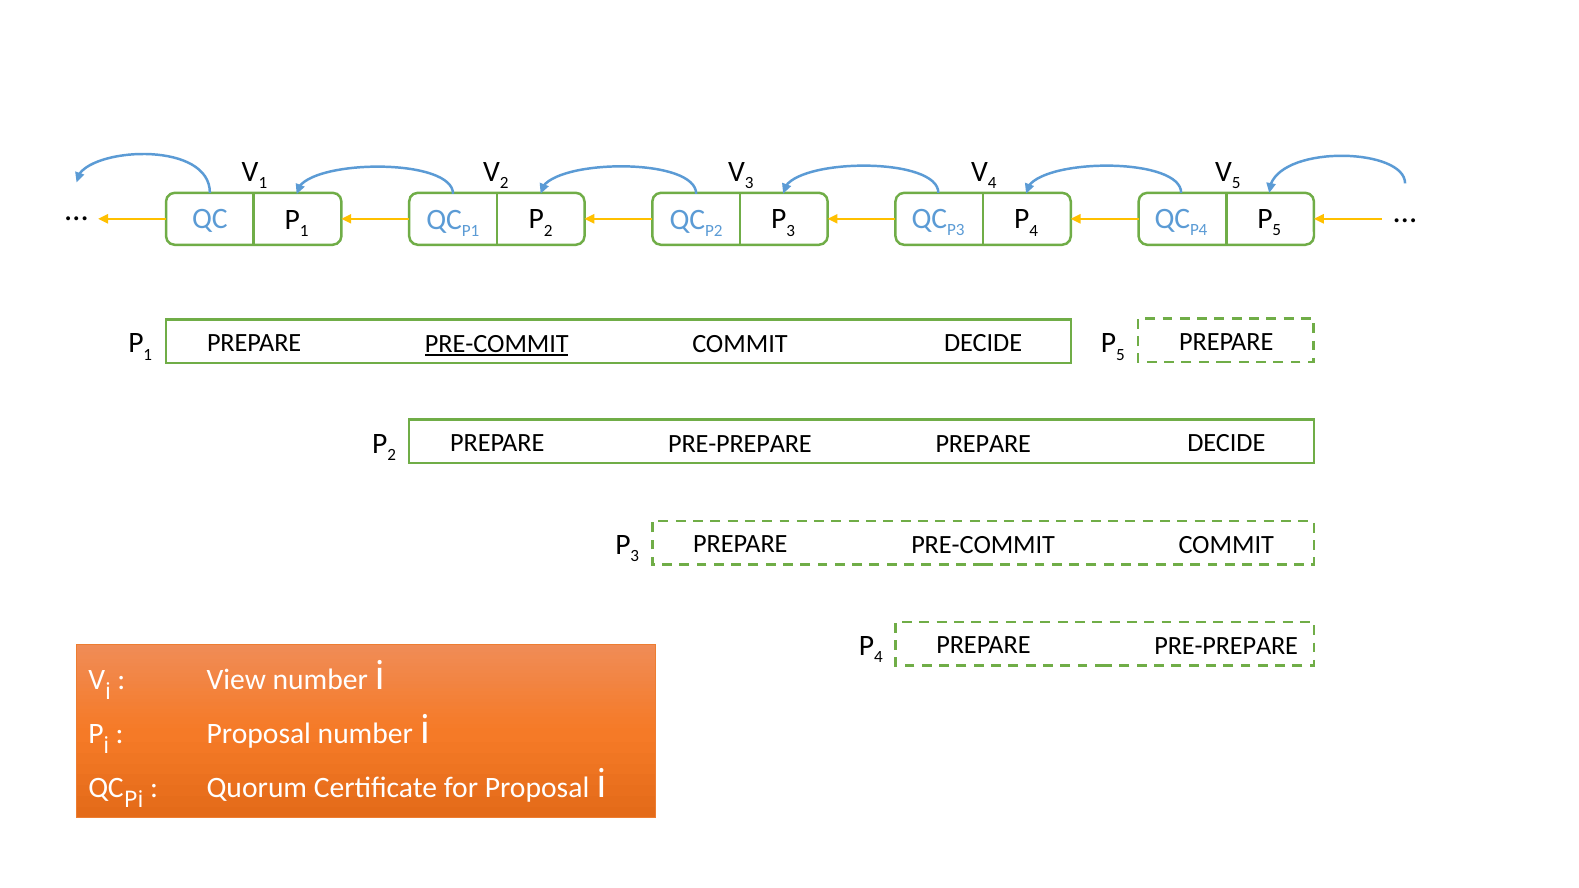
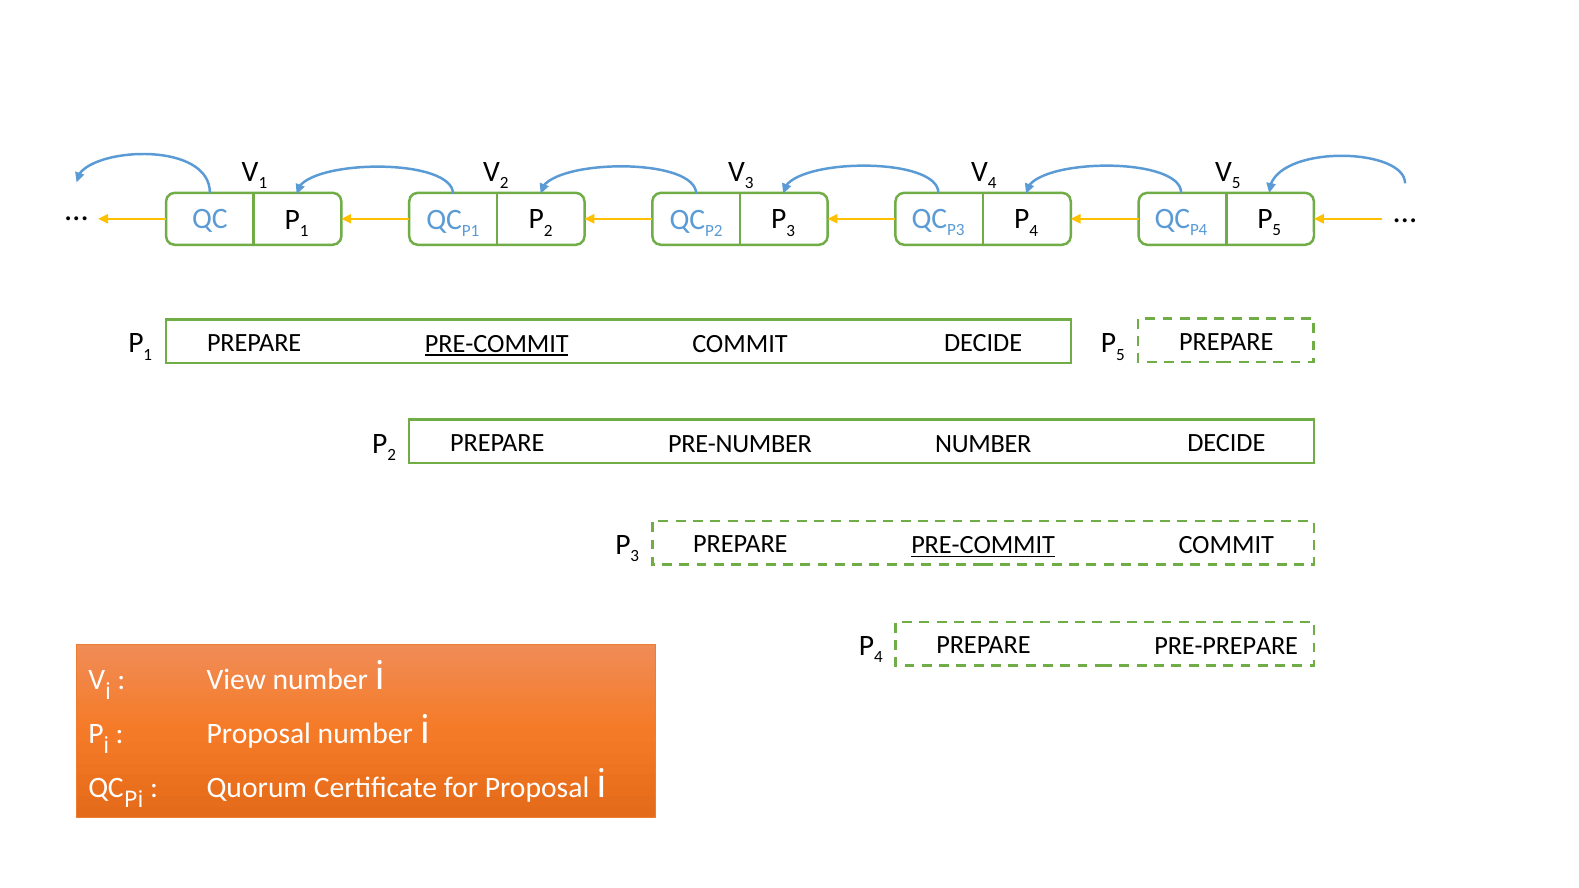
PRE-PREPARE at (740, 444): PRE-PREPARE -> PRE-NUMBER
PREPARE at (983, 444): PREPARE -> NUMBER
PRE-COMMIT at (983, 545) underline: none -> present
